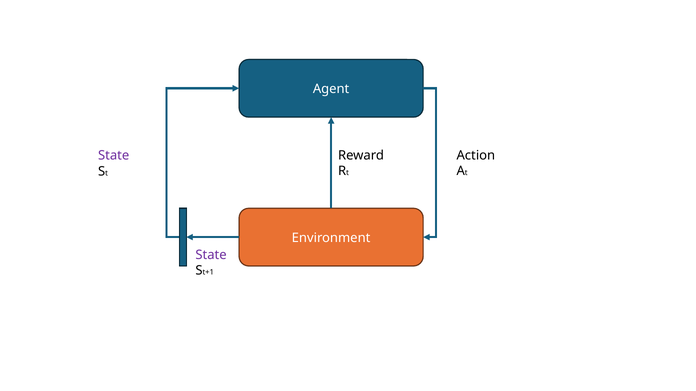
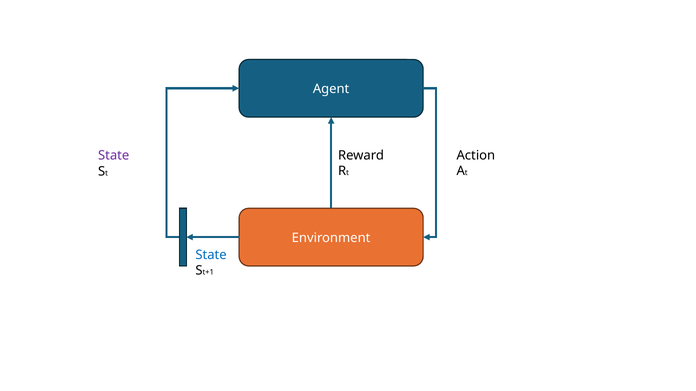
State at (211, 255) colour: purple -> blue
